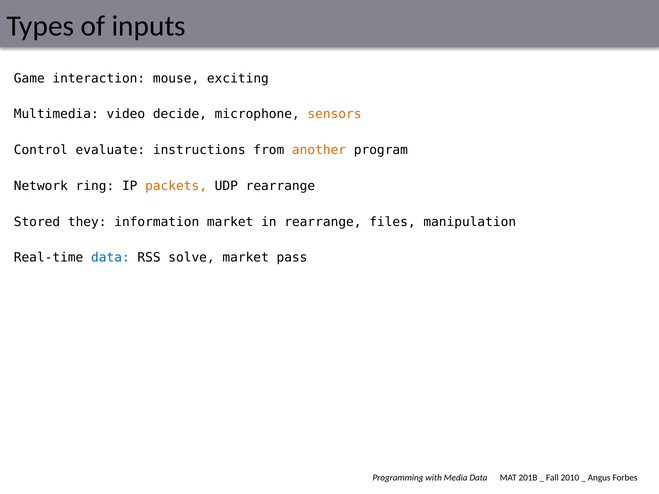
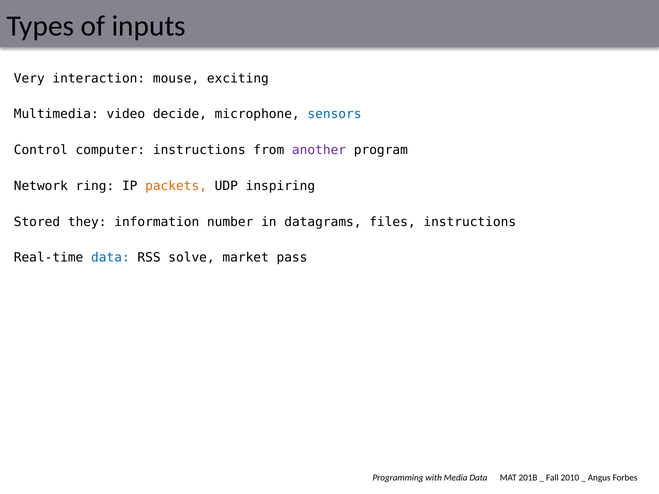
Game: Game -> Very
sensors colour: orange -> blue
evaluate: evaluate -> computer
another colour: orange -> purple
UDP rearrange: rearrange -> inspiring
information market: market -> number
in rearrange: rearrange -> datagrams
files manipulation: manipulation -> instructions
